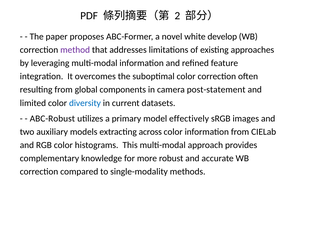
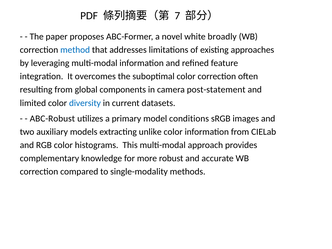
2: 2 -> 7
develop: develop -> broadly
method colour: purple -> blue
effectively: effectively -> conditions
across: across -> unlike
